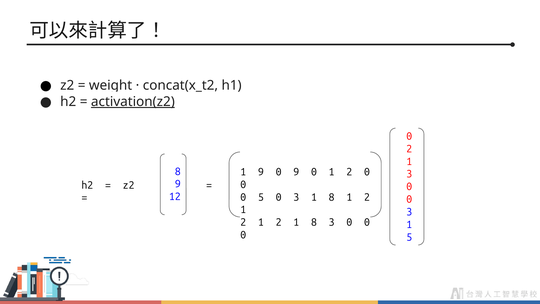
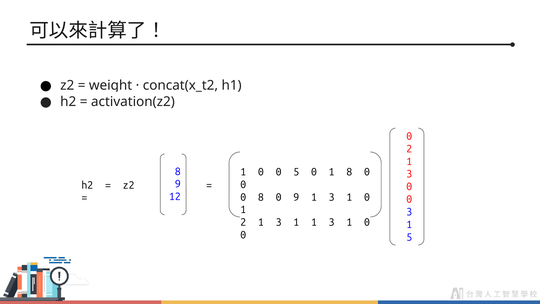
activation(z2 underline: present -> none
9 at (261, 172): 9 -> 0
0 9: 9 -> 5
0 1 2: 2 -> 8
0 5: 5 -> 8
3 at (296, 197): 3 -> 9
8 at (332, 197): 8 -> 3
2 at (367, 197): 2 -> 0
2 at (279, 222): 2 -> 3
8 at (314, 222): 8 -> 1
0 at (349, 222): 0 -> 1
